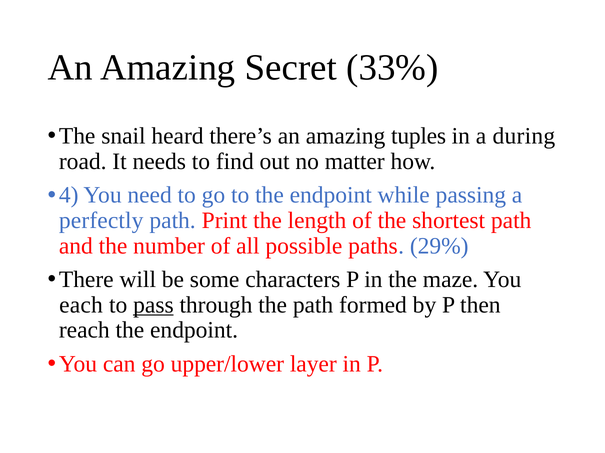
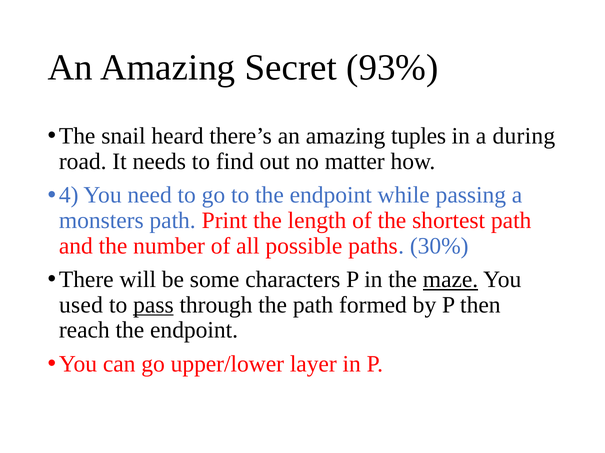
33%: 33% -> 93%
perfectly: perfectly -> monsters
29%: 29% -> 30%
maze underline: none -> present
each: each -> used
